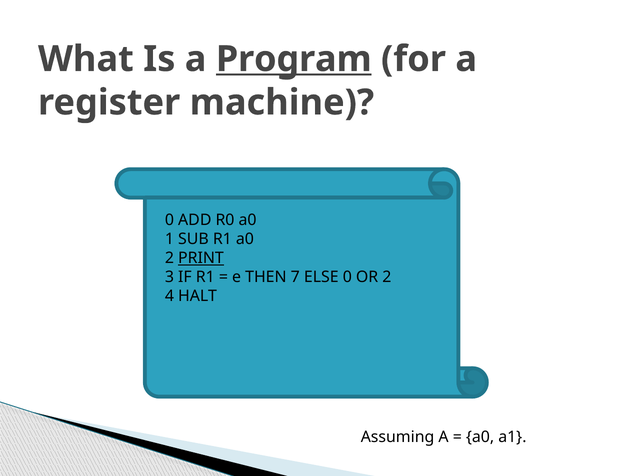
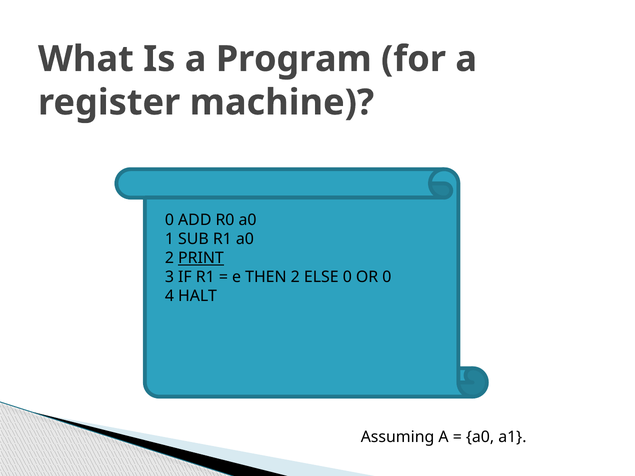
Program underline: present -> none
THEN 7: 7 -> 2
OR 2: 2 -> 0
